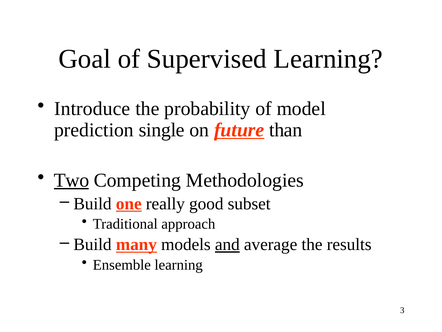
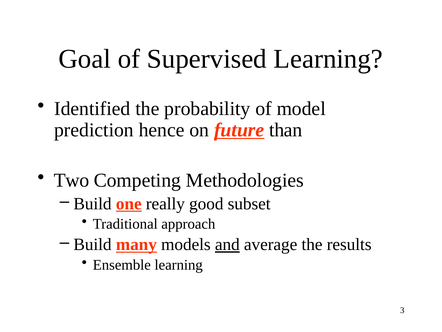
Introduce: Introduce -> Identified
single: single -> hence
Two underline: present -> none
